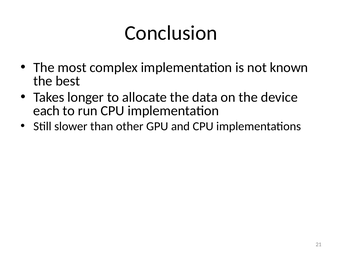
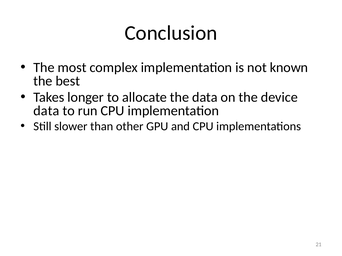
each at (47, 111): each -> data
